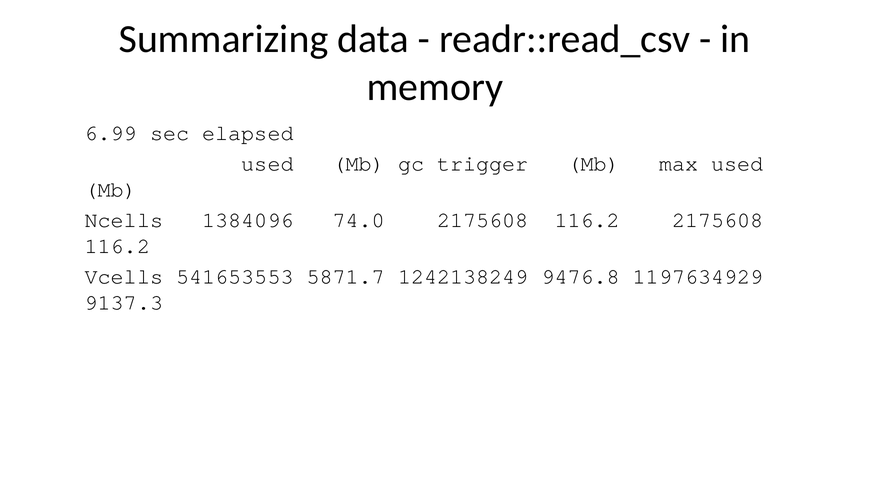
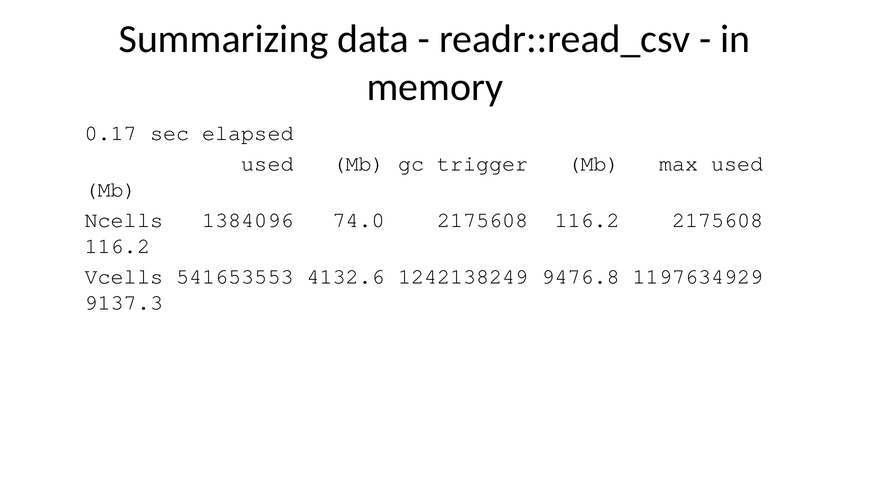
6.99: 6.99 -> 0.17
5871.7: 5871.7 -> 4132.6
